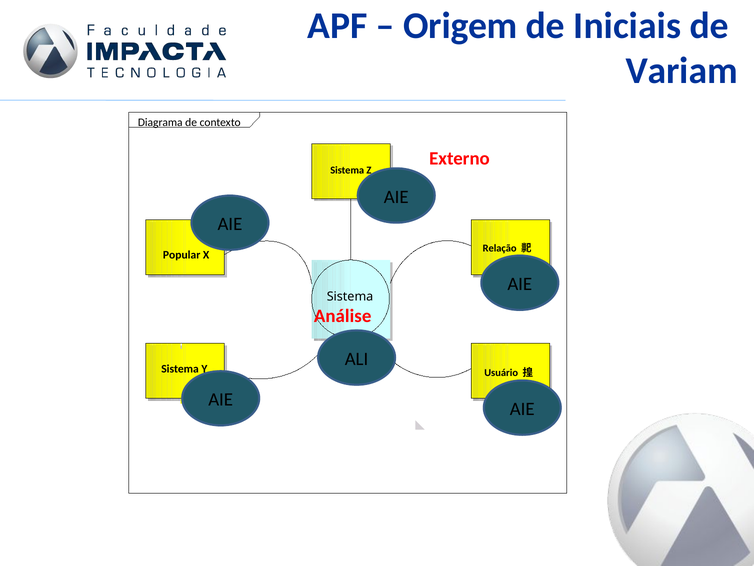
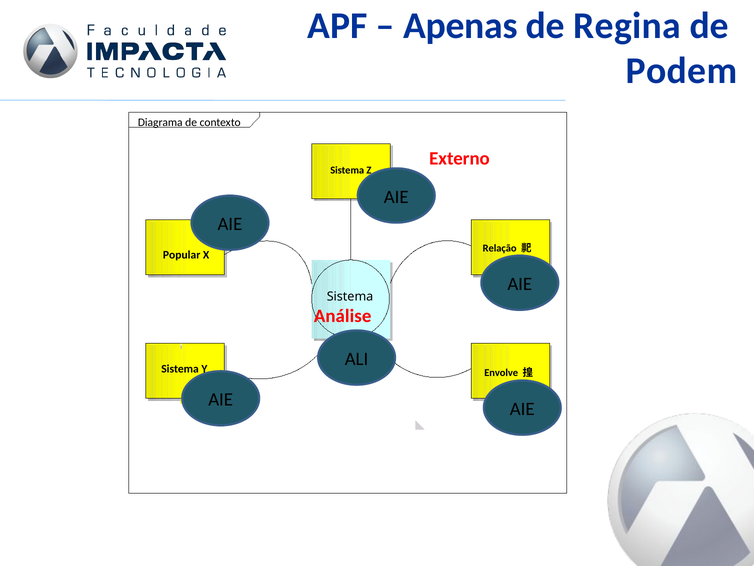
Origem: Origem -> Apenas
Iniciais: Iniciais -> Regina
Variam: Variam -> Podem
Usuário: Usuário -> Envolve
